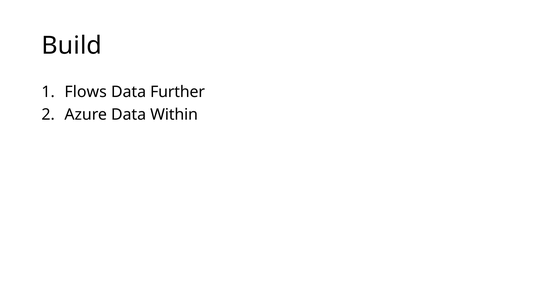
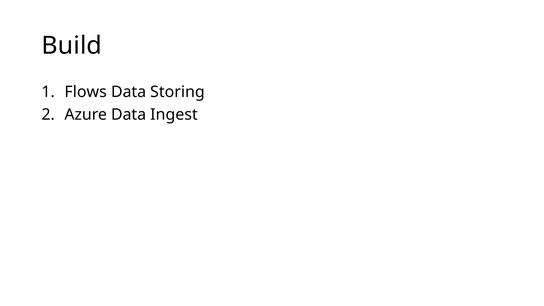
Further: Further -> Storing
Within: Within -> Ingest
